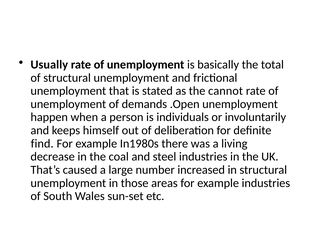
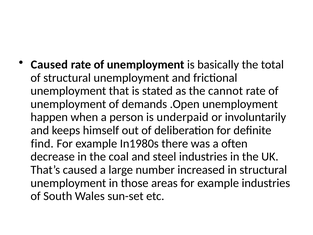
Usually at (49, 64): Usually -> Caused
individuals: individuals -> underpaid
living: living -> often
